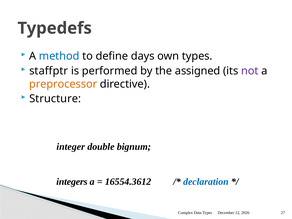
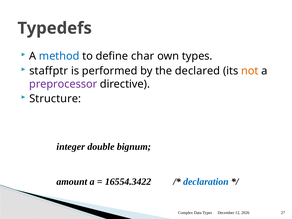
days: days -> char
assigned: assigned -> declared
not colour: purple -> orange
preprocessor colour: orange -> purple
integers: integers -> amount
16554.3612: 16554.3612 -> 16554.3422
